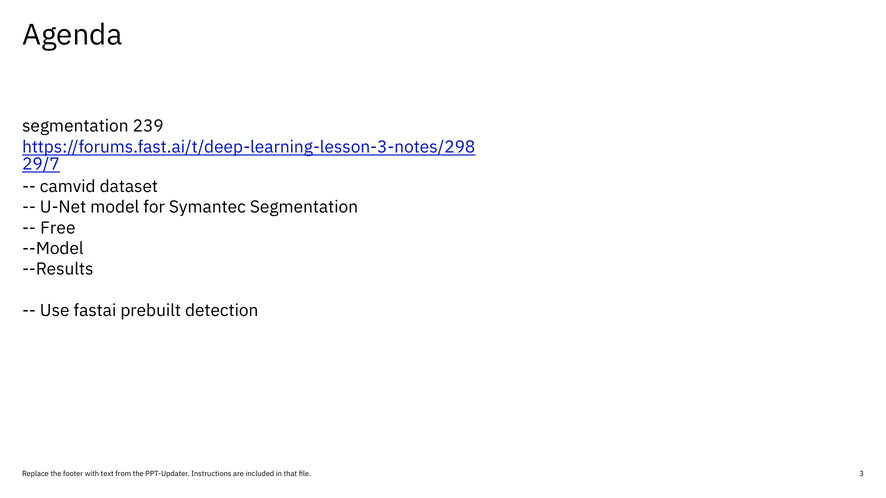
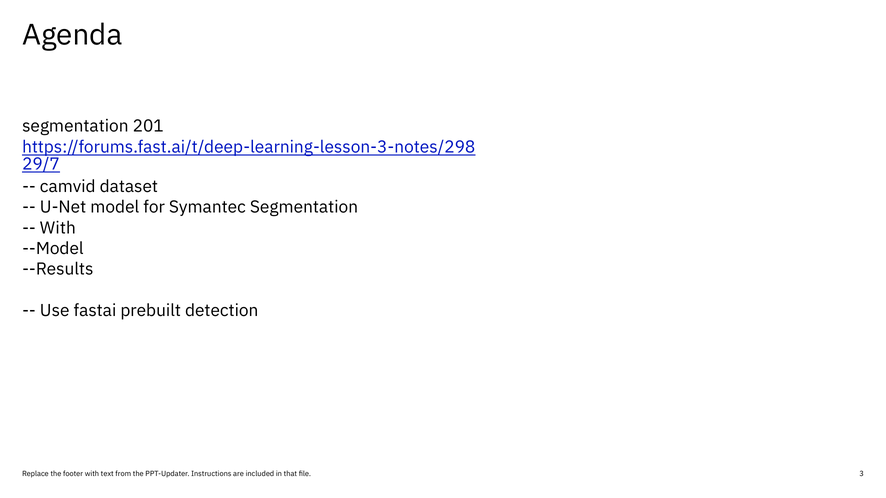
239: 239 -> 201
Free at (58, 228): Free -> With
